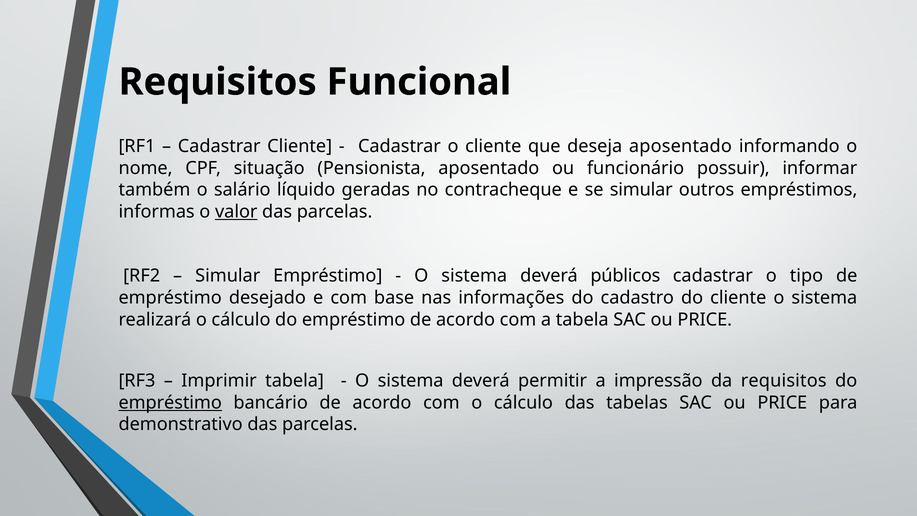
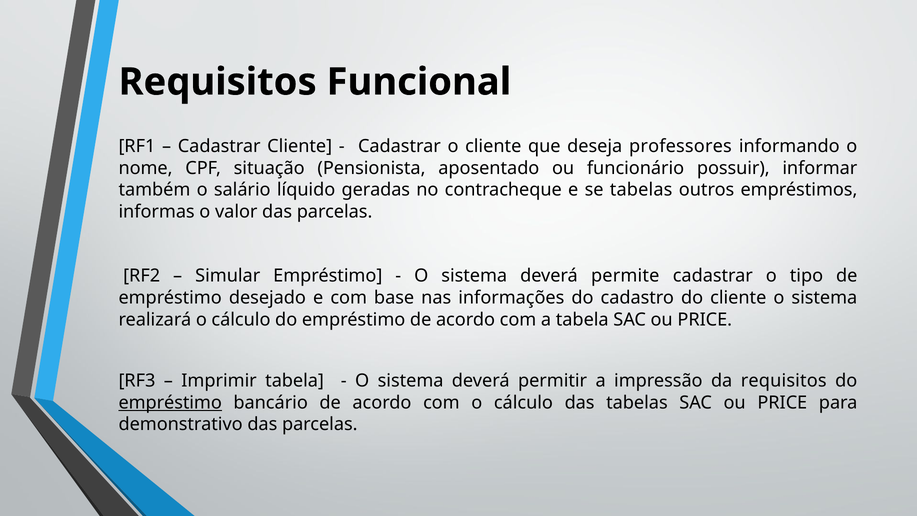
deseja aposentado: aposentado -> professores
se simular: simular -> tabelas
valor underline: present -> none
públicos: públicos -> permite
